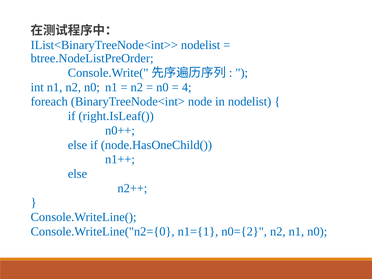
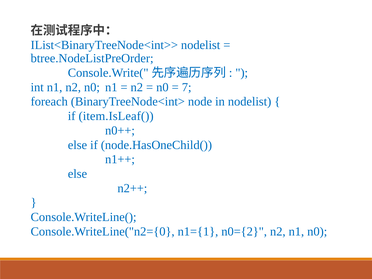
4: 4 -> 7
right.IsLeaf(: right.IsLeaf( -> item.IsLeaf(
